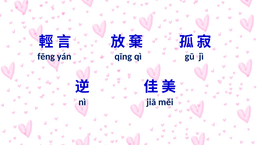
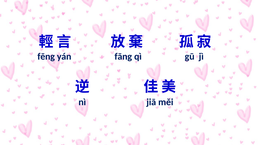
qīng: qīng -> fāng
